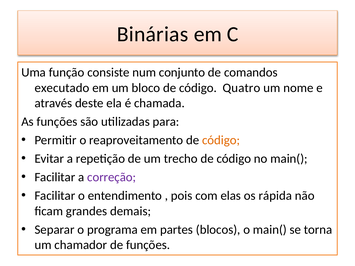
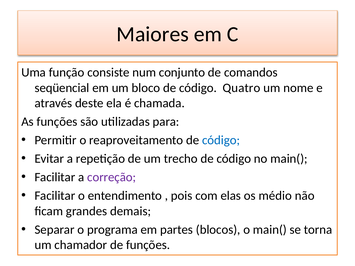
Binárias: Binárias -> Maiores
executado: executado -> seqüencial
código at (221, 140) colour: orange -> blue
rápida: rápida -> médio
